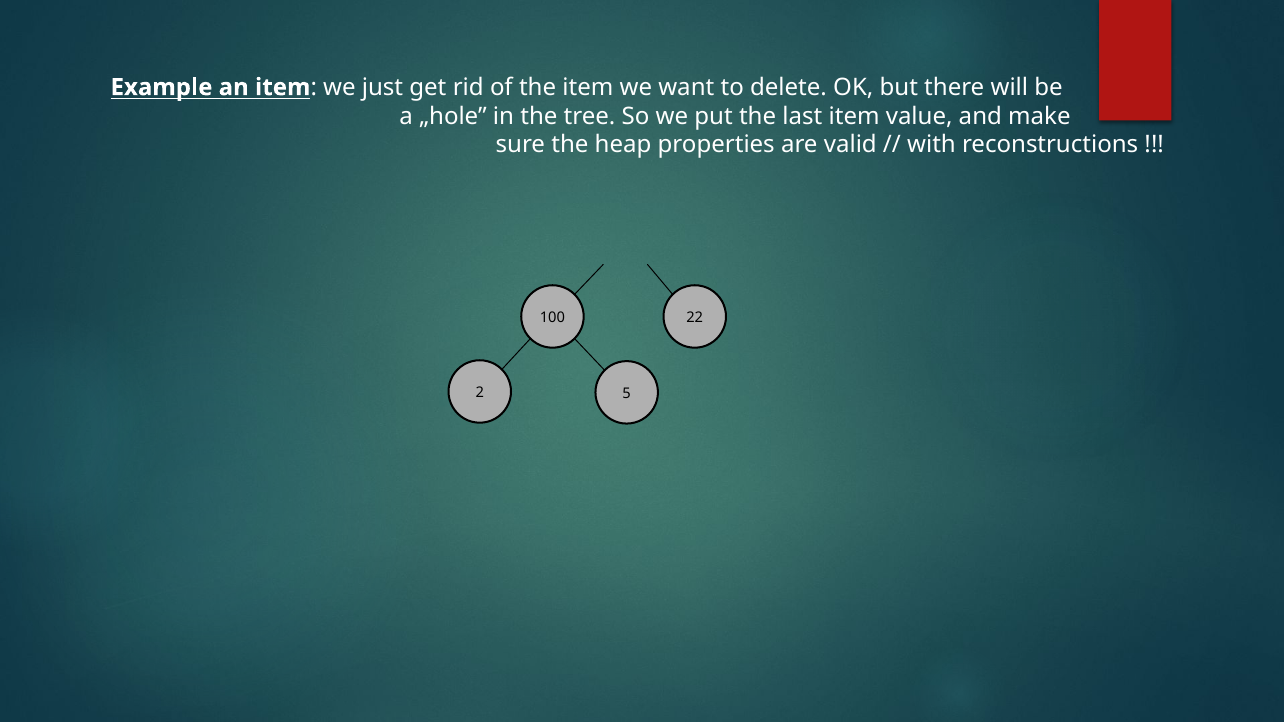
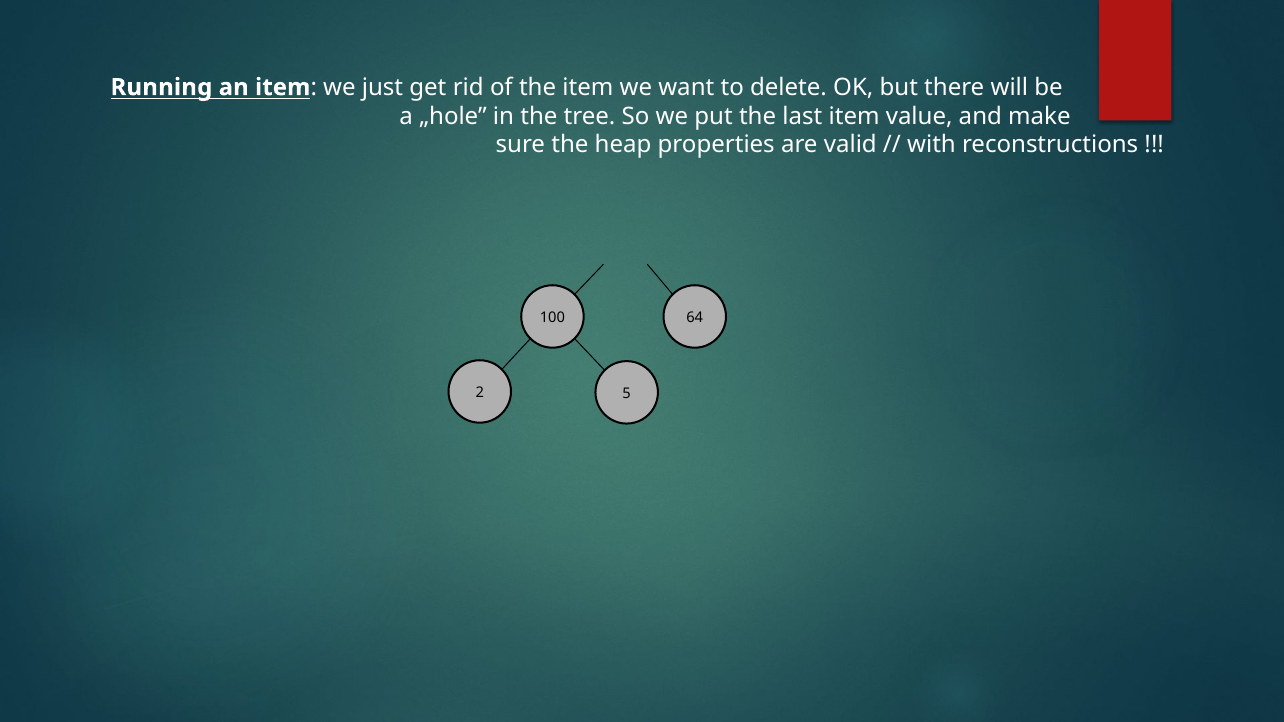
Example: Example -> Running
22: 22 -> 64
